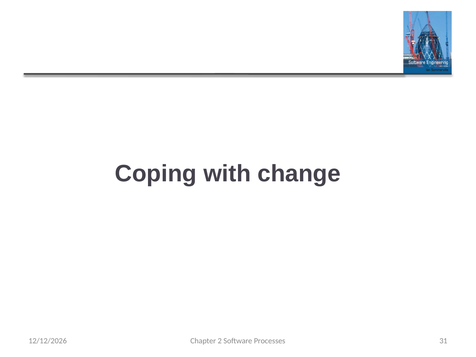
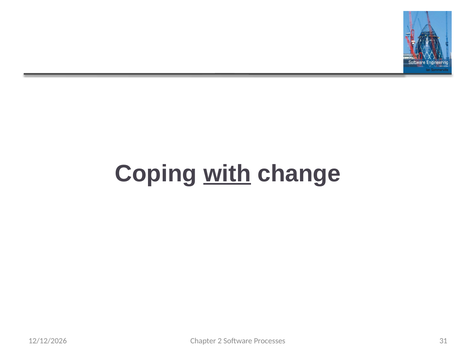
with underline: none -> present
